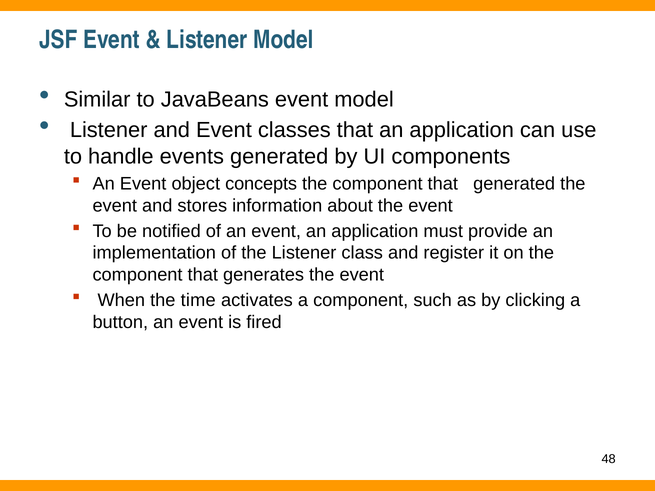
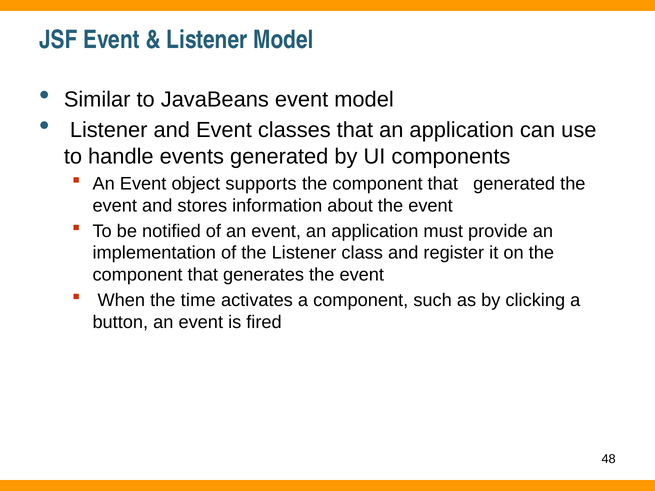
concepts: concepts -> supports
